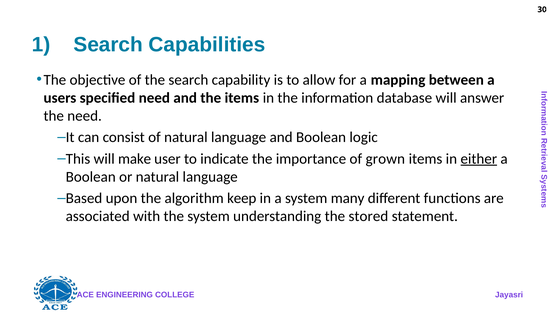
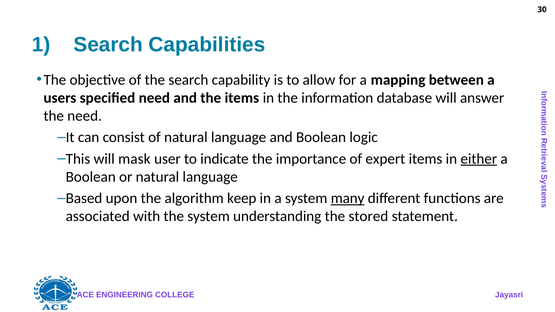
make: make -> mask
grown: grown -> expert
many underline: none -> present
